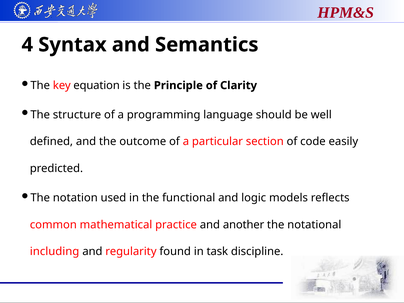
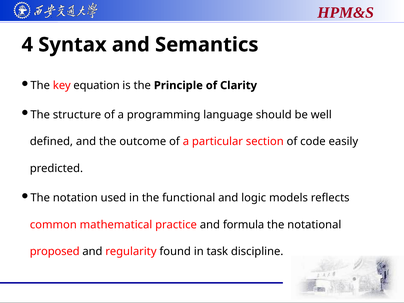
another: another -> formula
including: including -> proposed
